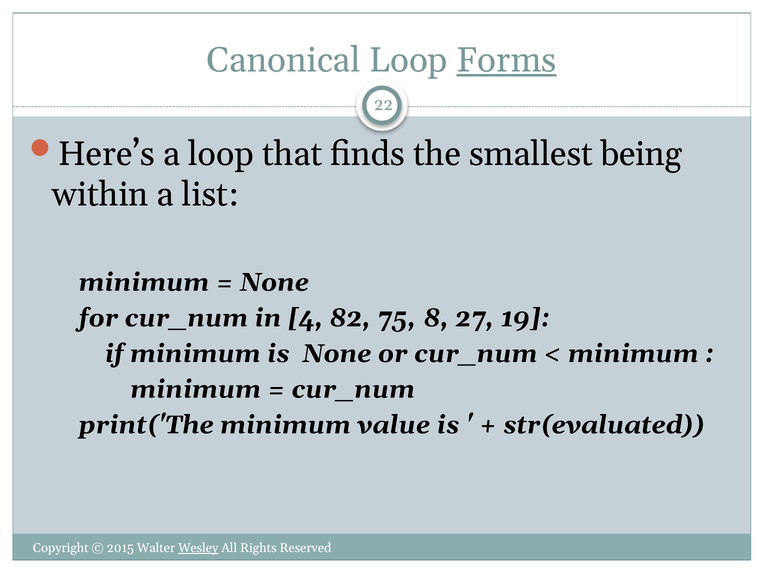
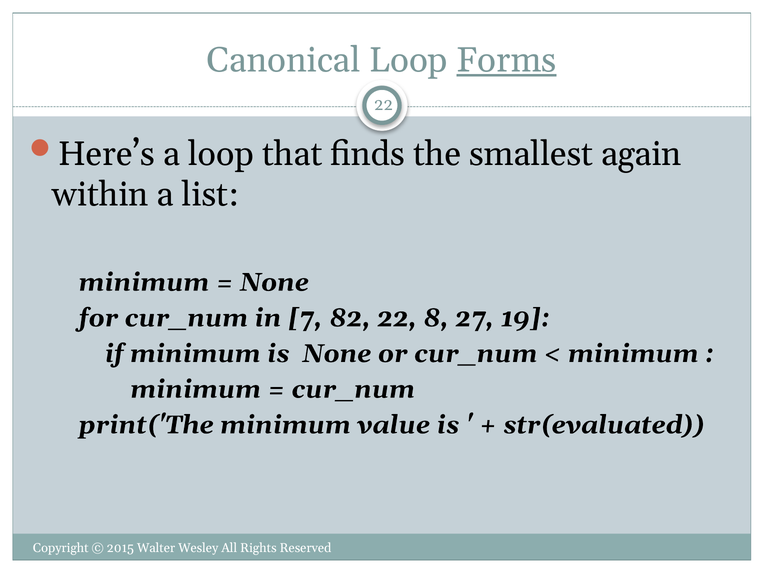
being: being -> again
4: 4 -> 7
82 75: 75 -> 22
Wesley underline: present -> none
